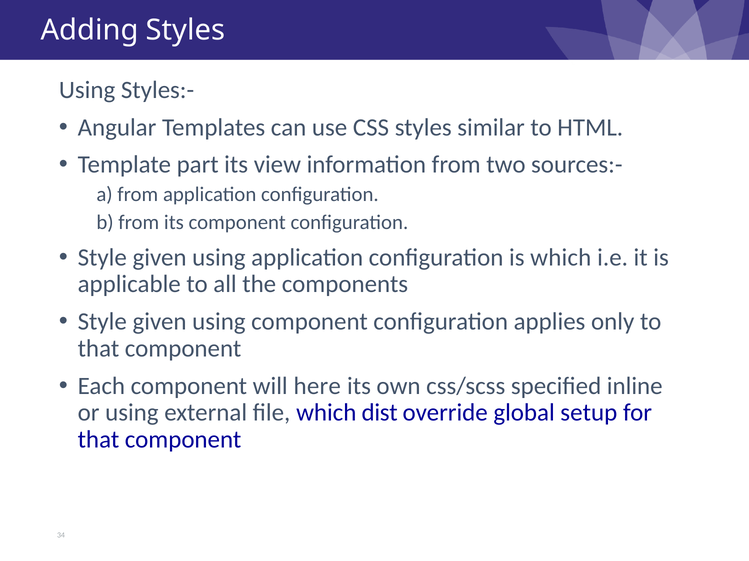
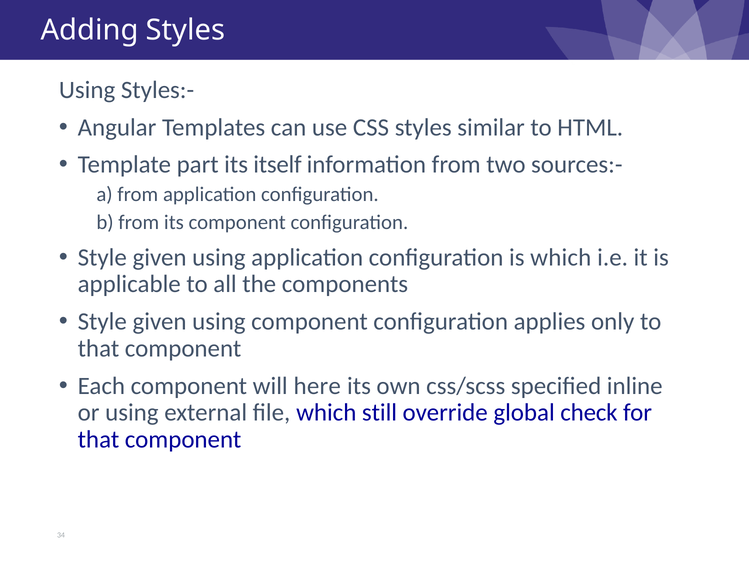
view: view -> itself
dist: dist -> still
setup: setup -> check
